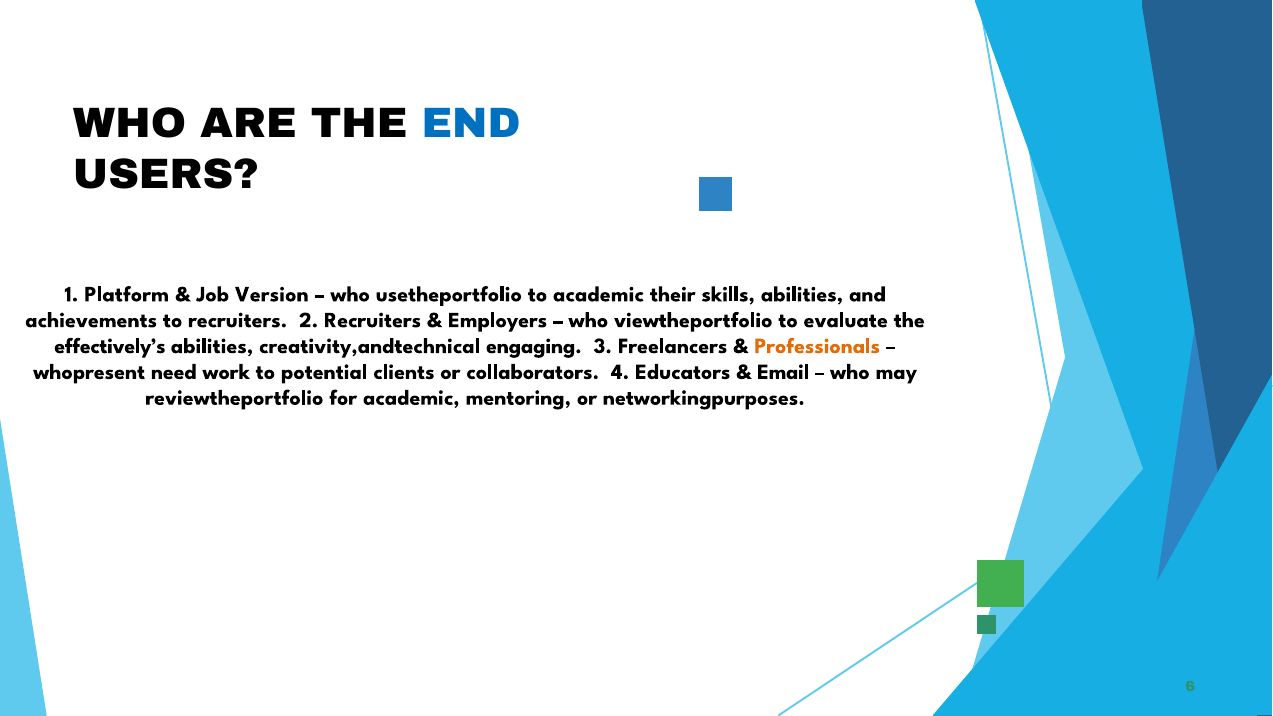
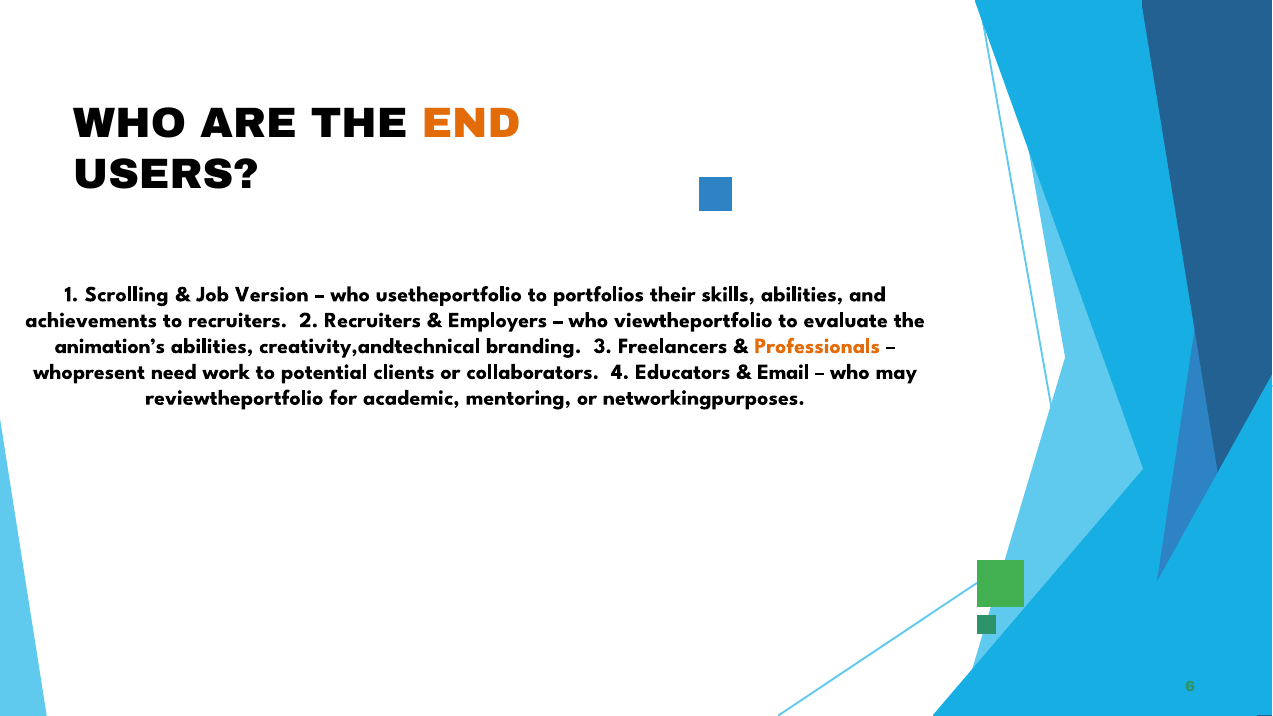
END colour: blue -> orange
Platform: Platform -> Scrolling
to academic: academic -> portfolios
effectively’s: effectively’s -> animation’s
engaging: engaging -> branding
